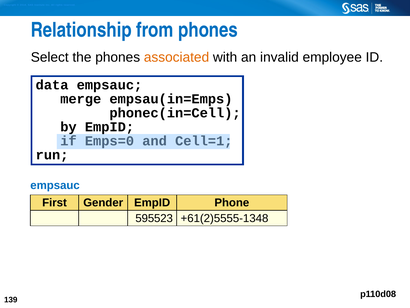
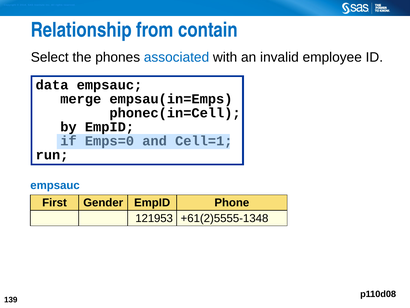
from phones: phones -> contain
associated colour: orange -> blue
595523: 595523 -> 121953
